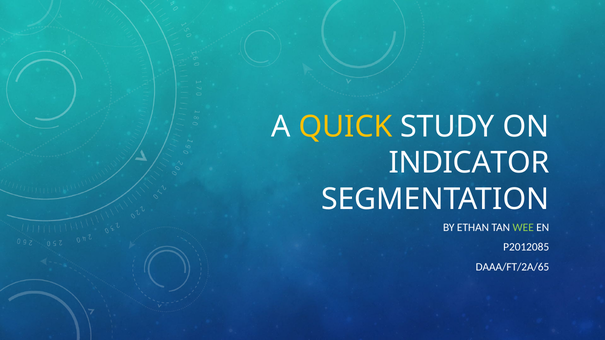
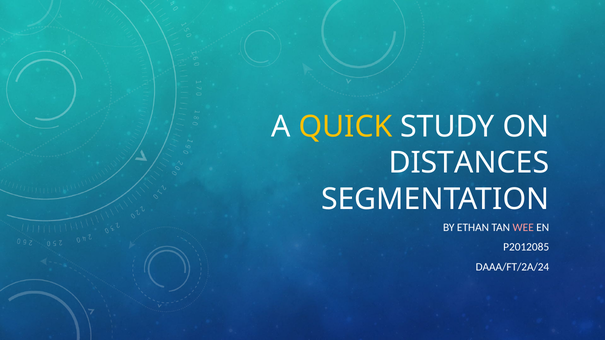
INDICATOR: INDICATOR -> DISTANCES
WEE colour: light green -> pink
DAAA/FT/2A/65: DAAA/FT/2A/65 -> DAAA/FT/2A/24
